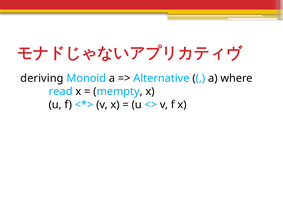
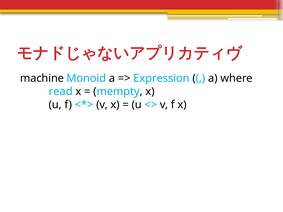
deriving: deriving -> machine
Alternative: Alternative -> Expression
